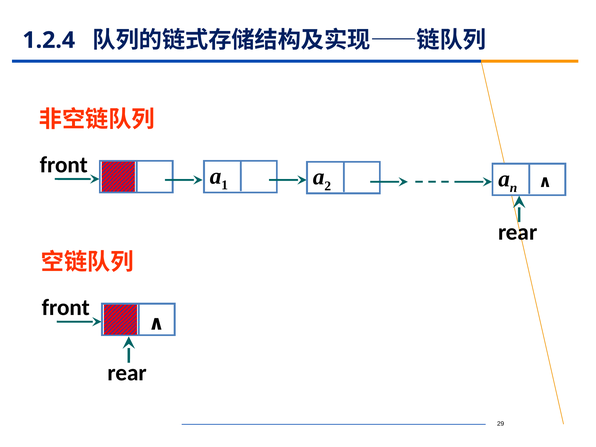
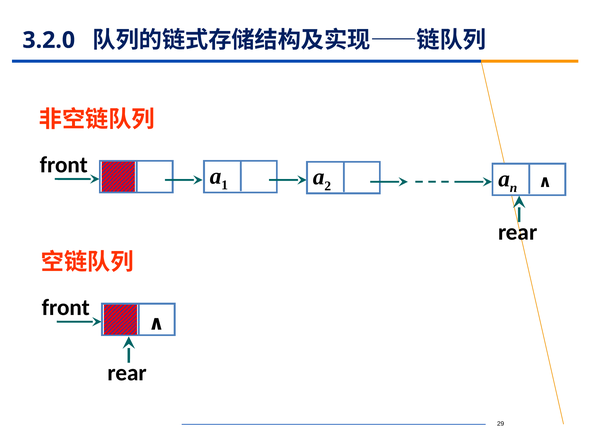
1.2.4: 1.2.4 -> 3.2.0
